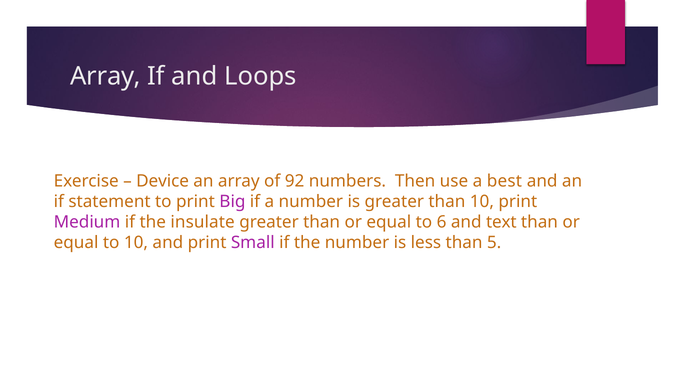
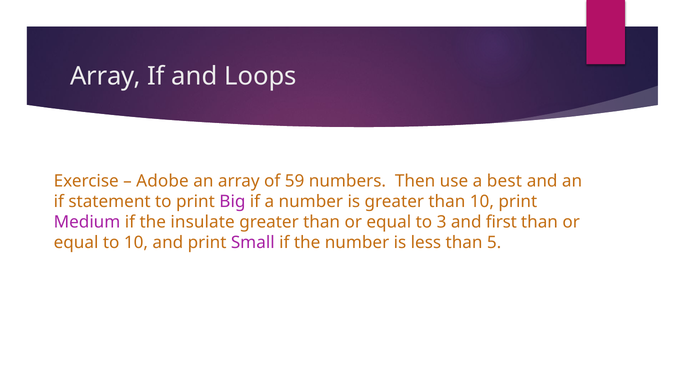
Device: Device -> Adobe
92: 92 -> 59
6: 6 -> 3
text: text -> first
